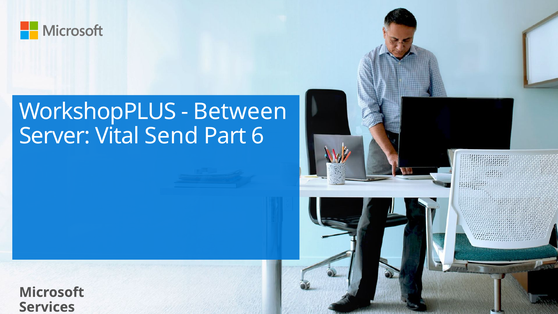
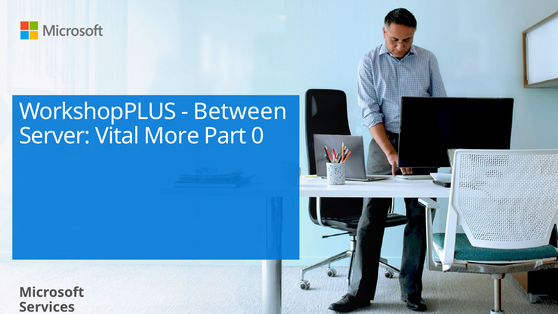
Send: Send -> More
6: 6 -> 0
